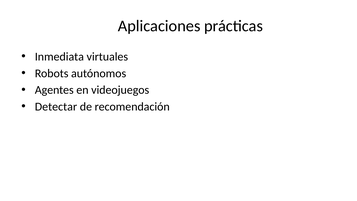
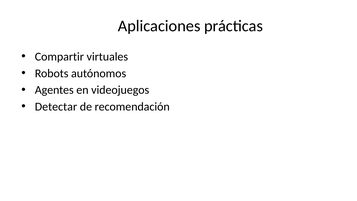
Inmediata: Inmediata -> Compartir
